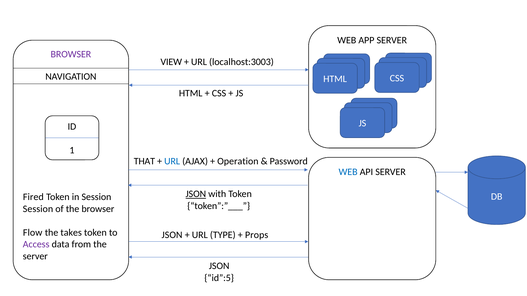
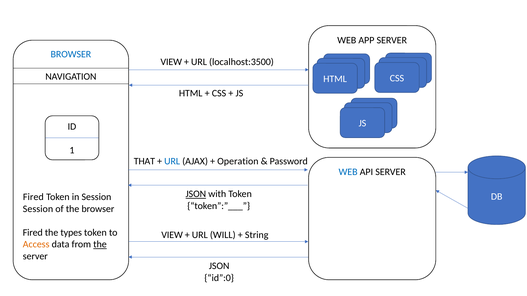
BROWSER at (71, 54) colour: purple -> blue
localhost:3003: localhost:3003 -> localhost:3500
Flow at (33, 233): Flow -> Fired
takes: takes -> types
JSON at (172, 235): JSON -> VIEW
TYPE: TYPE -> WILL
Props: Props -> String
Access colour: purple -> orange
the at (100, 245) underline: none -> present
id”:5: id”:5 -> id”:0
